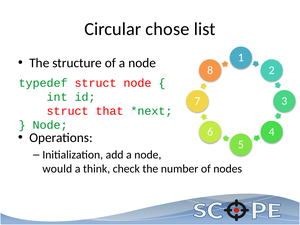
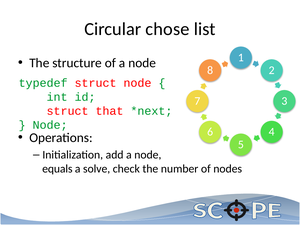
would: would -> equals
think: think -> solve
